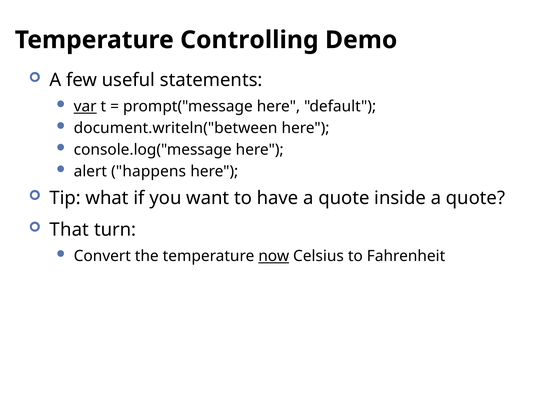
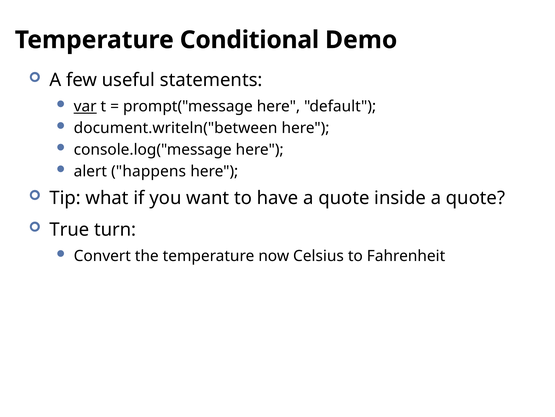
Controlling: Controlling -> Conditional
That: That -> True
now underline: present -> none
